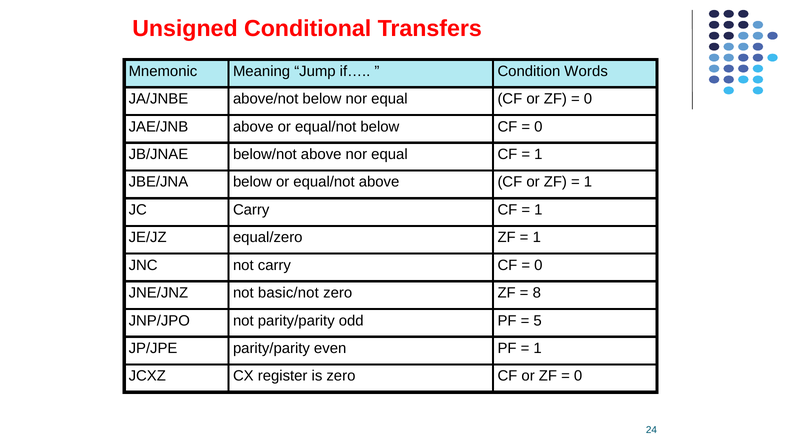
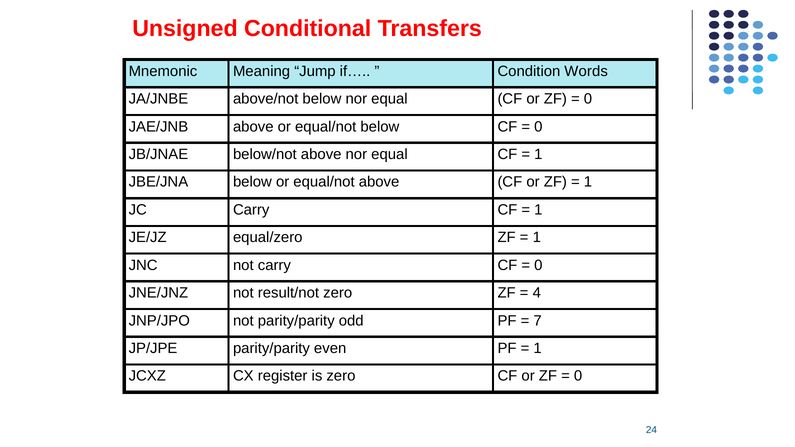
basic/not: basic/not -> result/not
8: 8 -> 4
5: 5 -> 7
